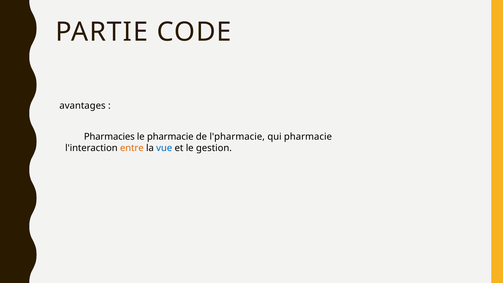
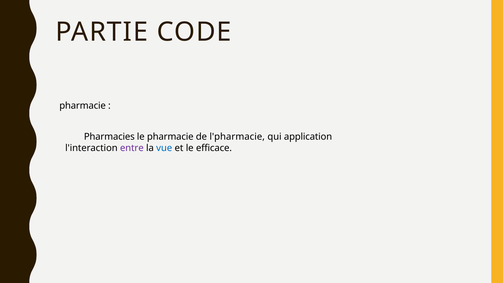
avantages at (82, 106): avantages -> pharmacie
qui pharmacie: pharmacie -> application
entre colour: orange -> purple
gestion: gestion -> efficace
